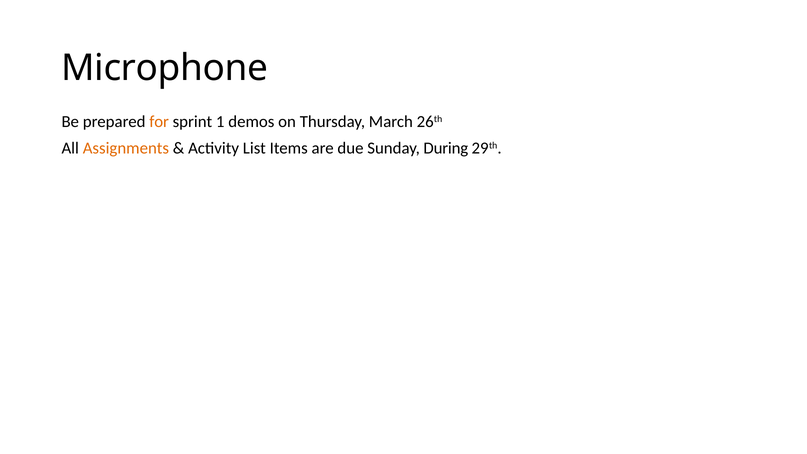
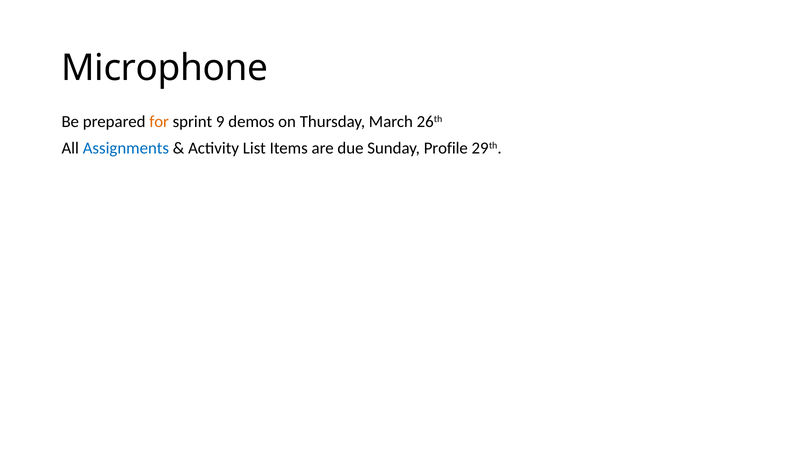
1: 1 -> 9
Assignments colour: orange -> blue
During: During -> Profile
